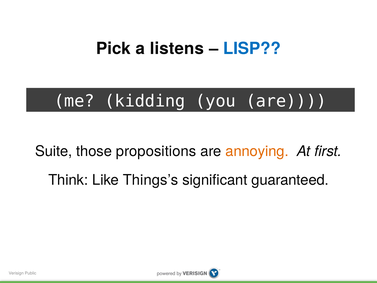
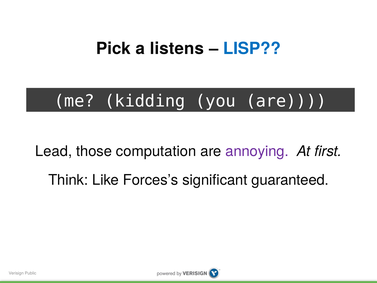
Suite: Suite -> Lead
propositions: propositions -> computation
annoying colour: orange -> purple
Things’s: Things’s -> Forces’s
